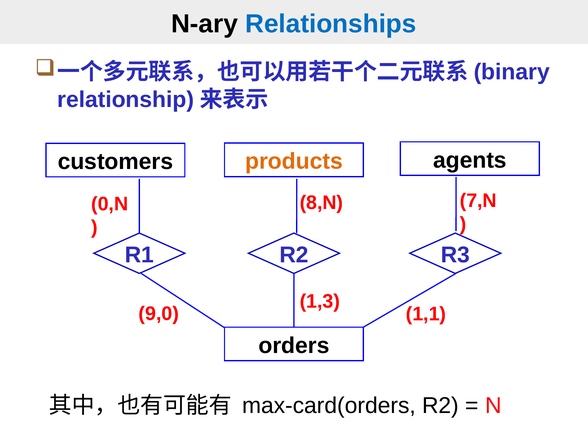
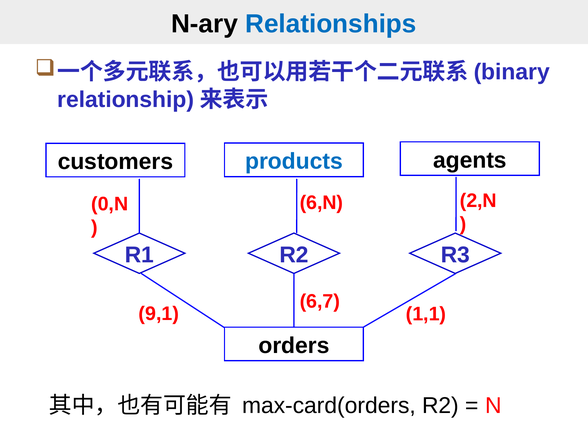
products colour: orange -> blue
7,N: 7,N -> 2,N
8,N: 8,N -> 6,N
1,3: 1,3 -> 6,7
9,0: 9,0 -> 9,1
